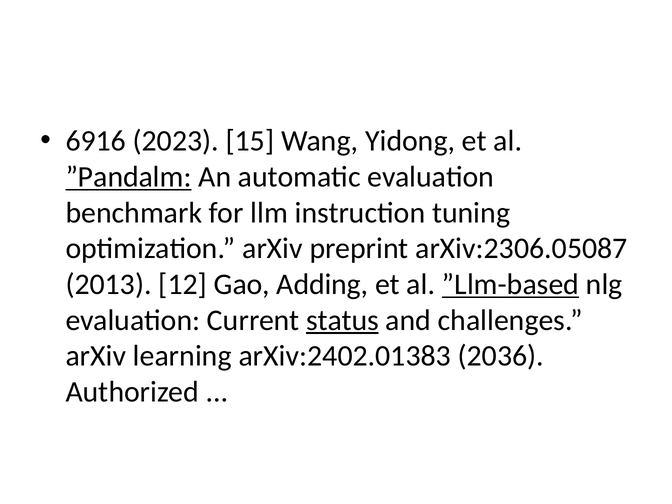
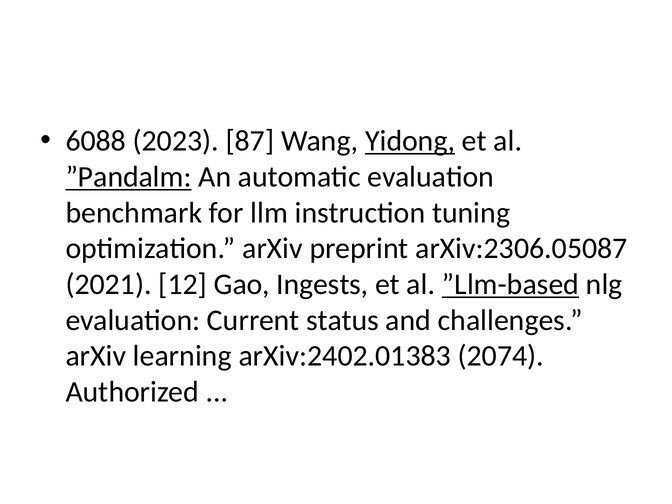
6916: 6916 -> 6088
15: 15 -> 87
Yidong underline: none -> present
2013: 2013 -> 2021
Adding: Adding -> Ingests
status underline: present -> none
2036: 2036 -> 2074
